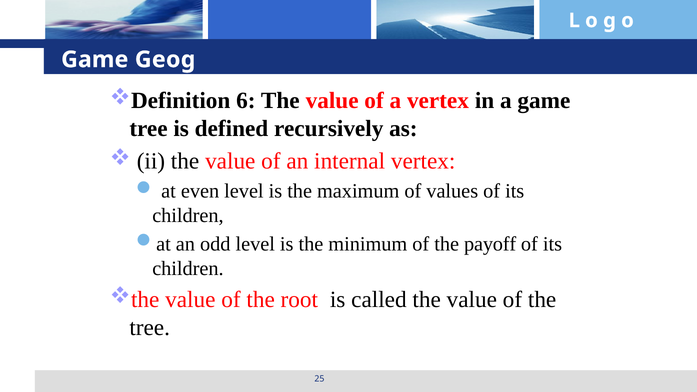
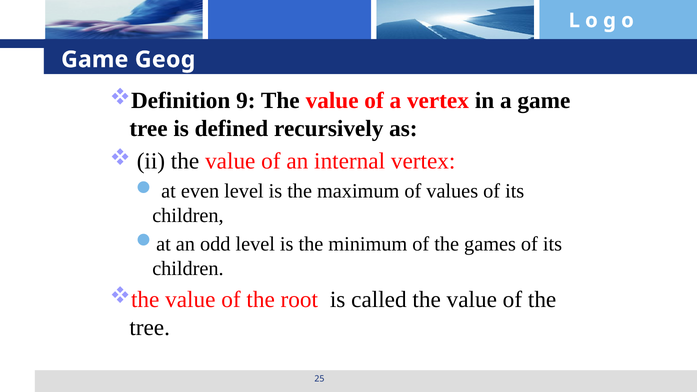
6: 6 -> 9
payoff: payoff -> games
